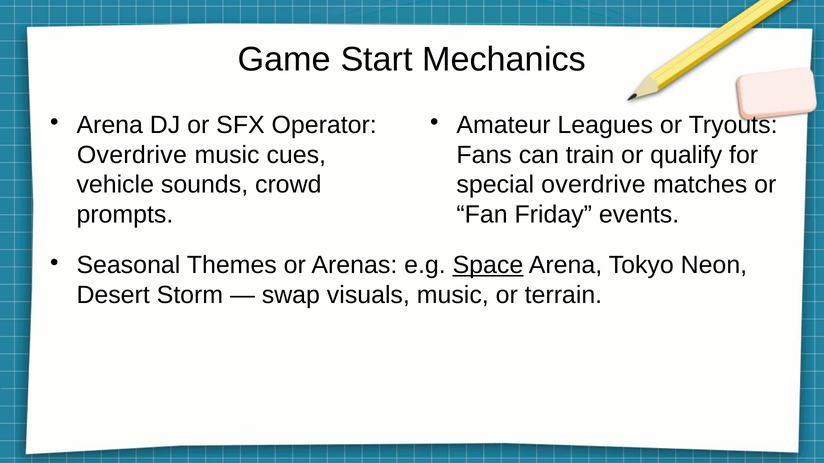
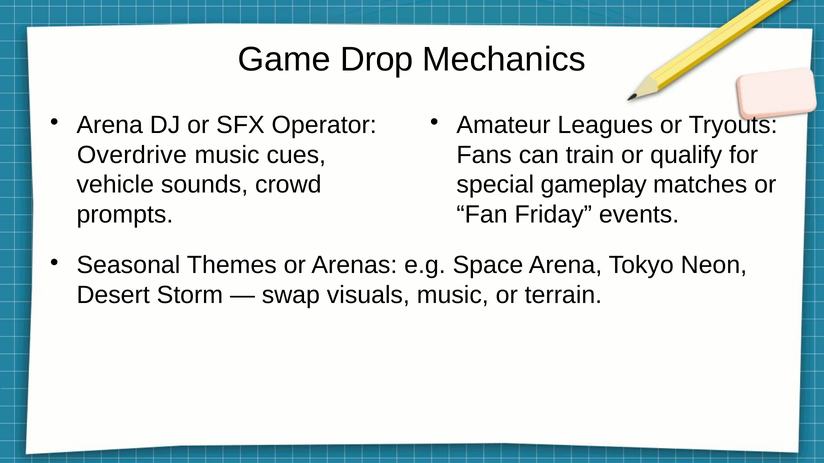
Start: Start -> Drop
special overdrive: overdrive -> gameplay
Space underline: present -> none
